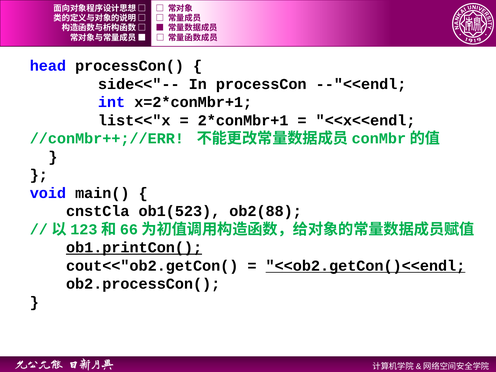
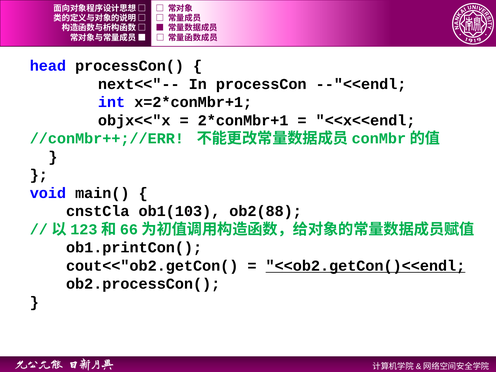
side<<"--: side<<"-- -> next<<"--
list<<"x: list<<"x -> objx<<"x
ob1(523: ob1(523 -> ob1(103
ob1.printCon( underline: present -> none
